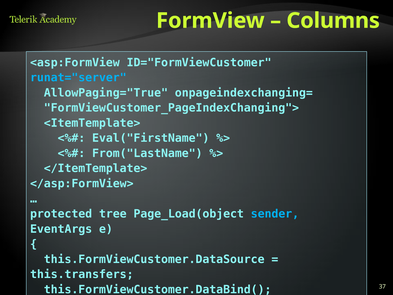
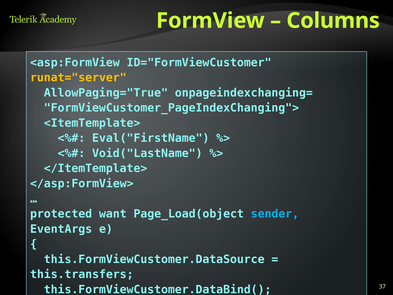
runat="server colour: light blue -> yellow
From("LastName: From("LastName -> Void("LastName
tree: tree -> want
